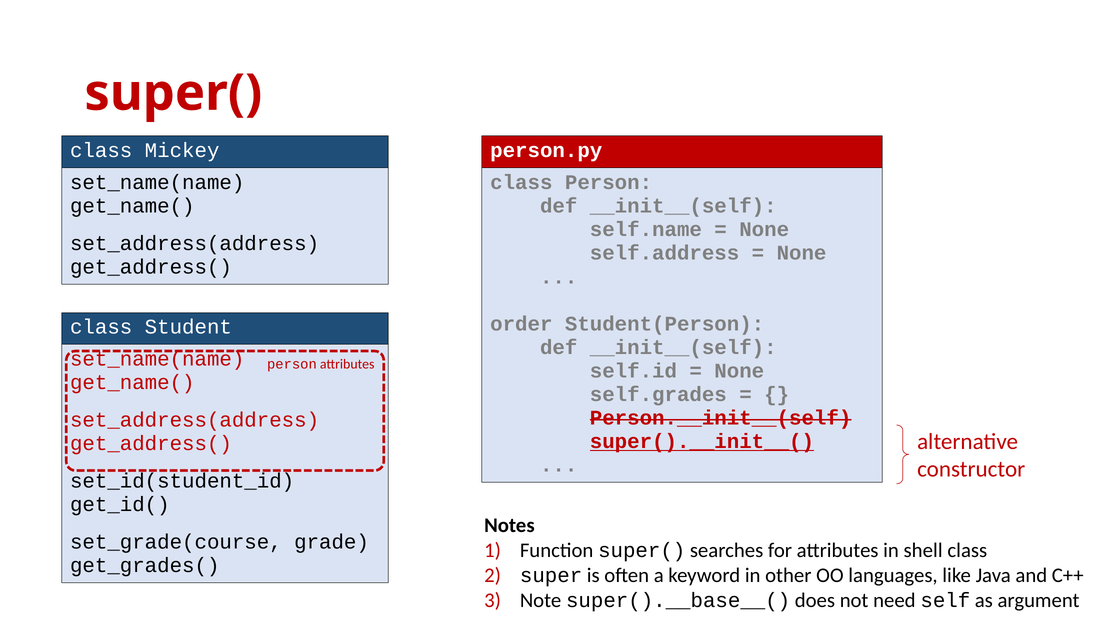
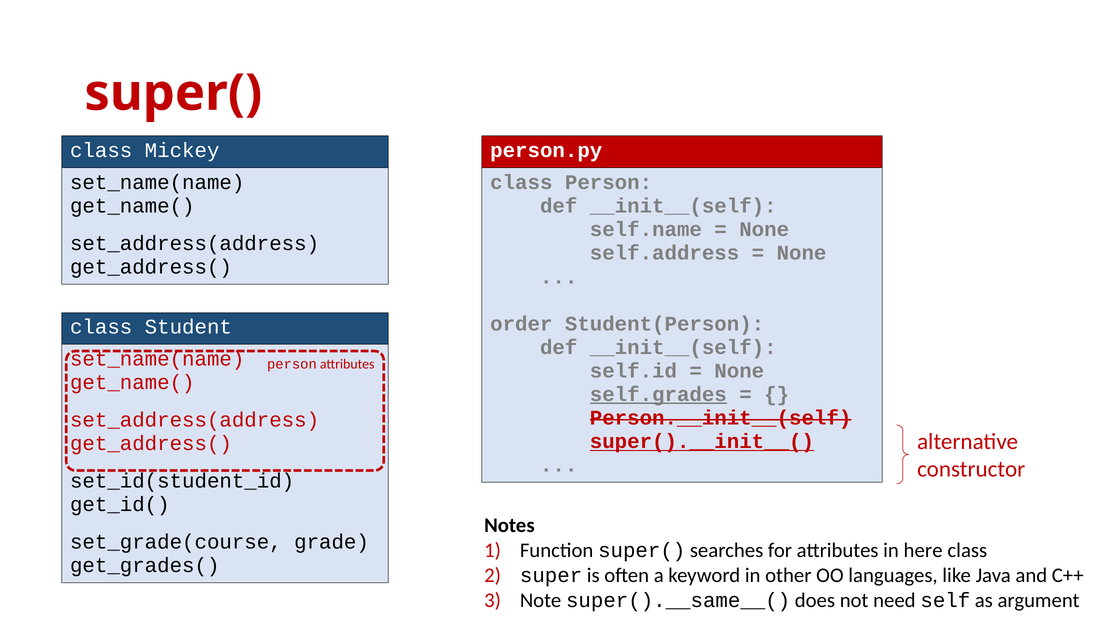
self.grades underline: none -> present
shell: shell -> here
super().__base__(: super().__base__( -> super().__same__(
